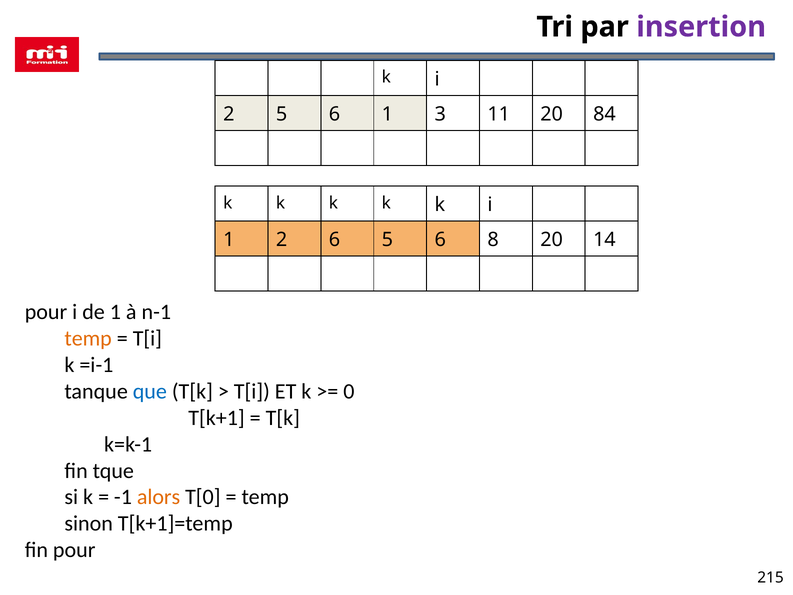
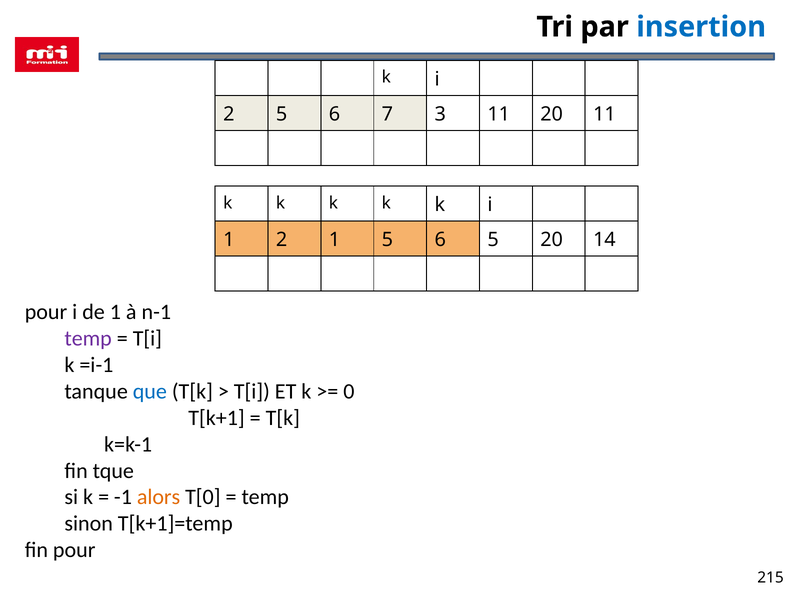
insertion colour: purple -> blue
6 1: 1 -> 7
20 84: 84 -> 11
2 6: 6 -> 1
6 8: 8 -> 5
temp at (88, 338) colour: orange -> purple
